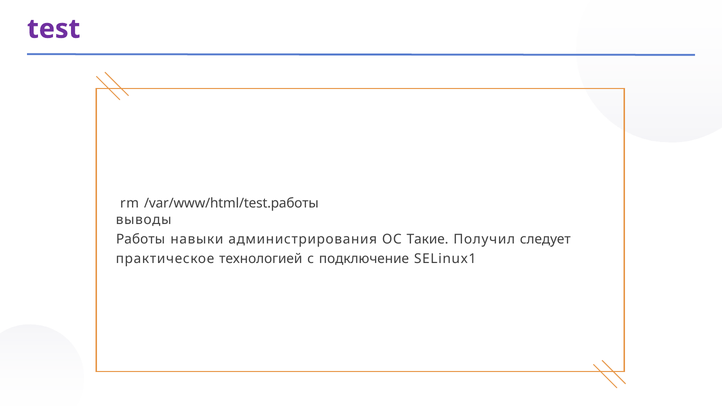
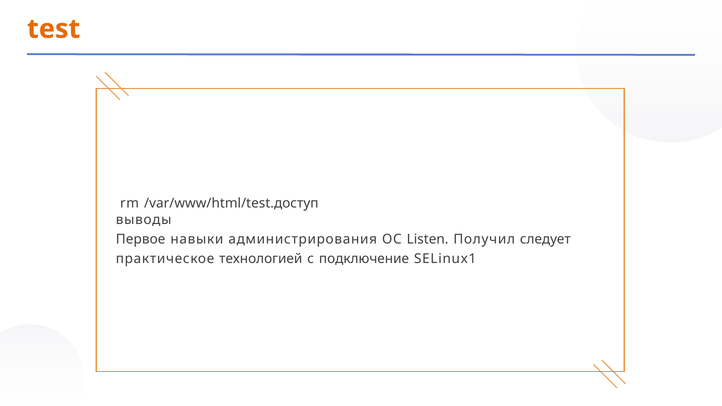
test colour: purple -> orange
/var/www/html/test.работы: /var/www/html/test.работы -> /var/www/html/test.доступ
Работы: Работы -> Первое
Такие: Такие -> Listen
